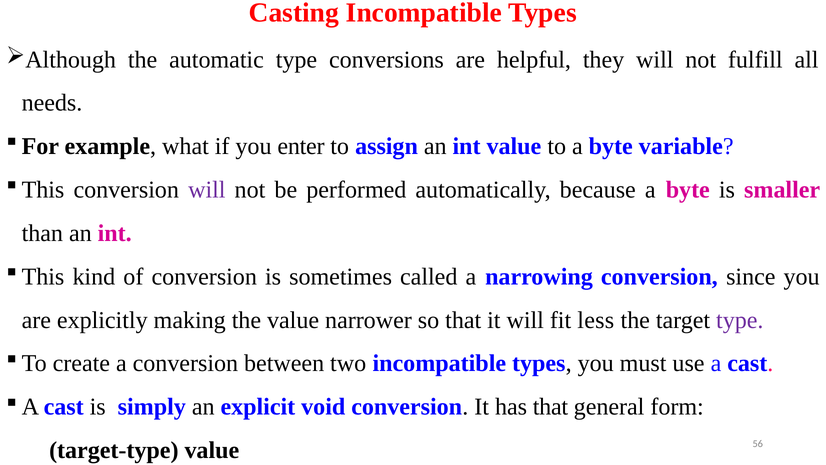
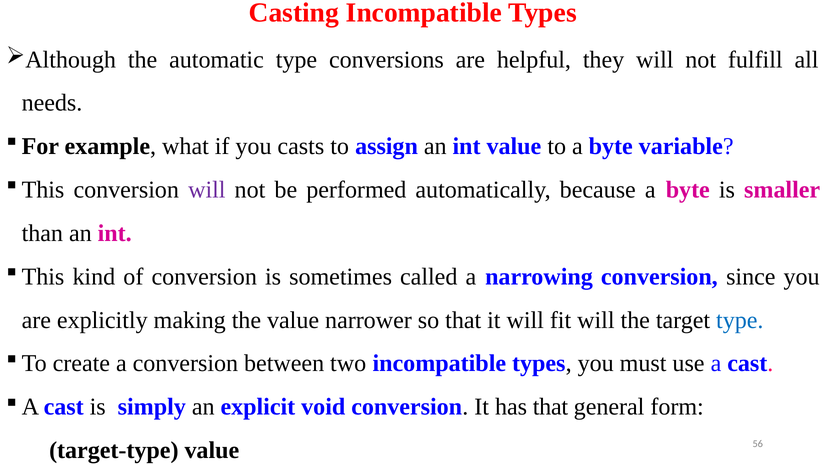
enter: enter -> casts
fit less: less -> will
type at (740, 320) colour: purple -> blue
